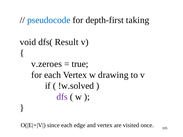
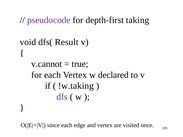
pseudocode colour: blue -> purple
v.zeroes: v.zeroes -> v.cannot
drawing: drawing -> declared
!w.solved: !w.solved -> !w.taking
